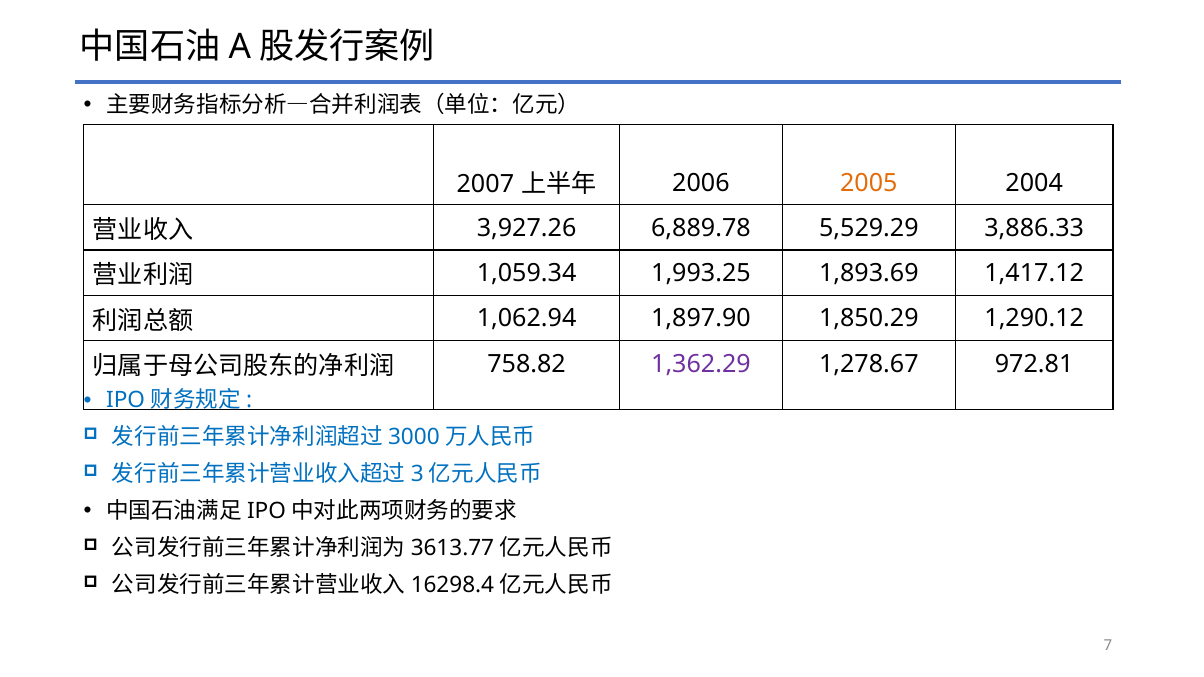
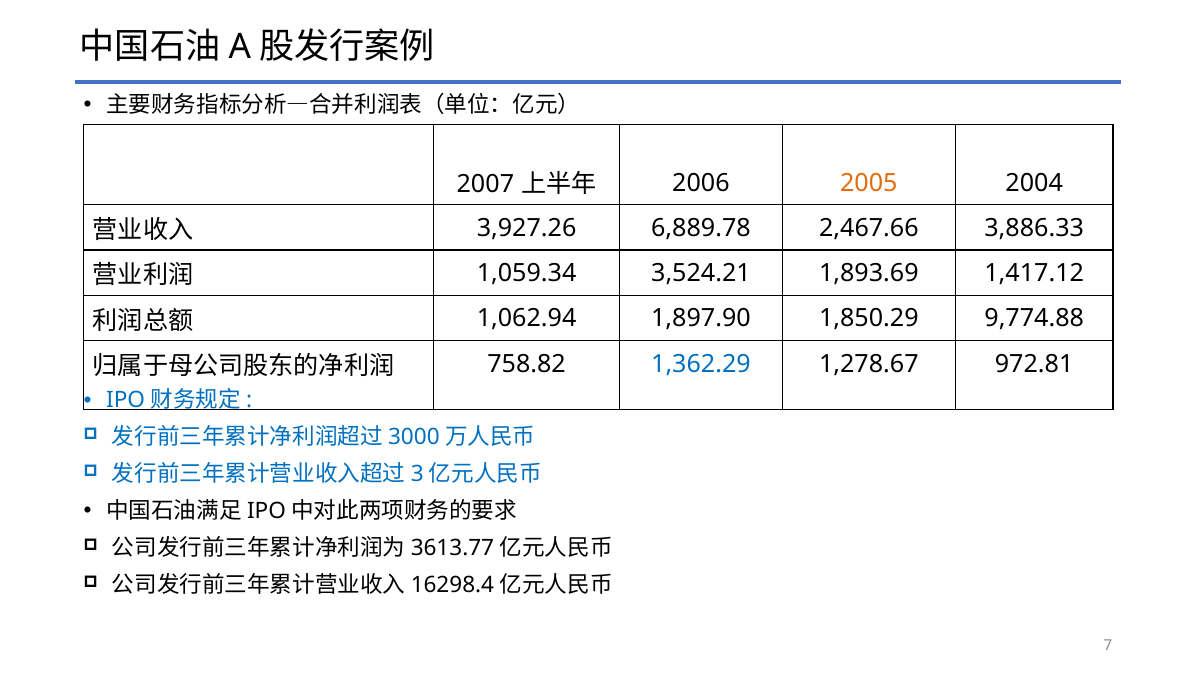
5,529.29: 5,529.29 -> 2,467.66
1,993.25: 1,993.25 -> 3,524.21
1,290.12: 1,290.12 -> 9,774.88
1,362.29 colour: purple -> blue
